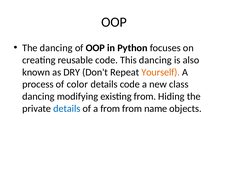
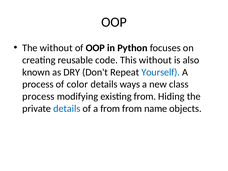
The dancing: dancing -> without
This dancing: dancing -> without
Yourself colour: orange -> blue
details code: code -> ways
dancing at (38, 96): dancing -> process
